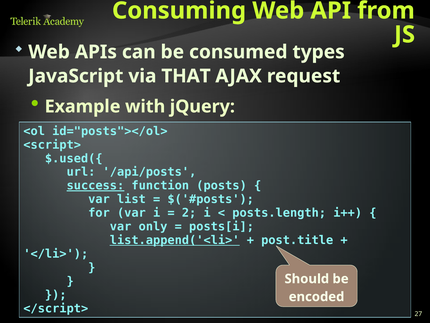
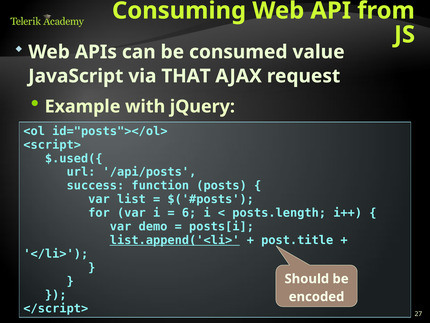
types: types -> value
success underline: present -> none
2: 2 -> 6
only: only -> demo
